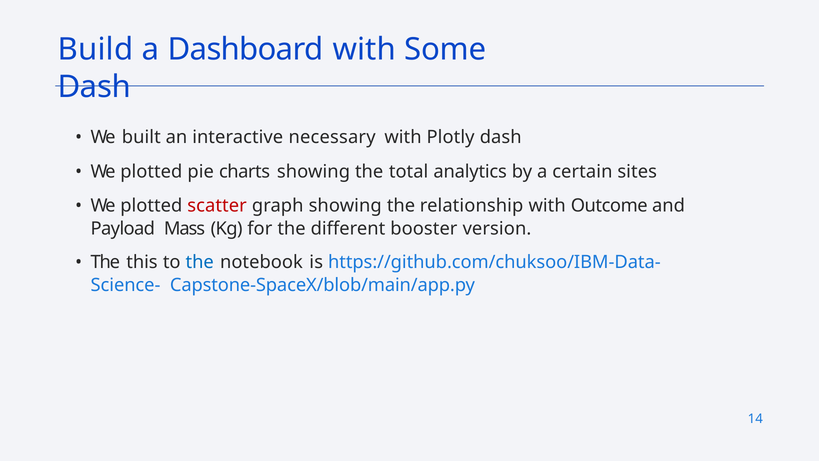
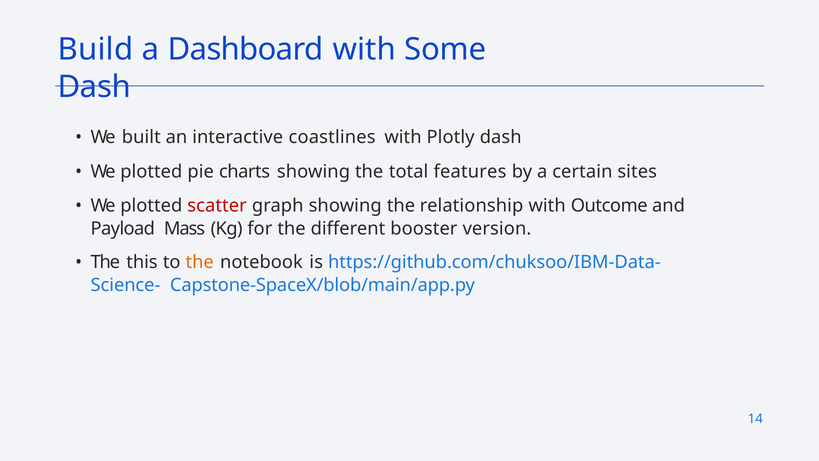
necessary: necessary -> coastlines
analytics: analytics -> features
the at (200, 262) colour: blue -> orange
